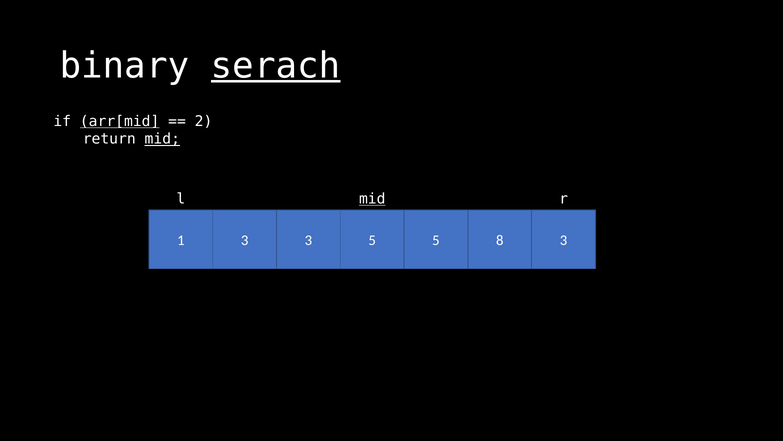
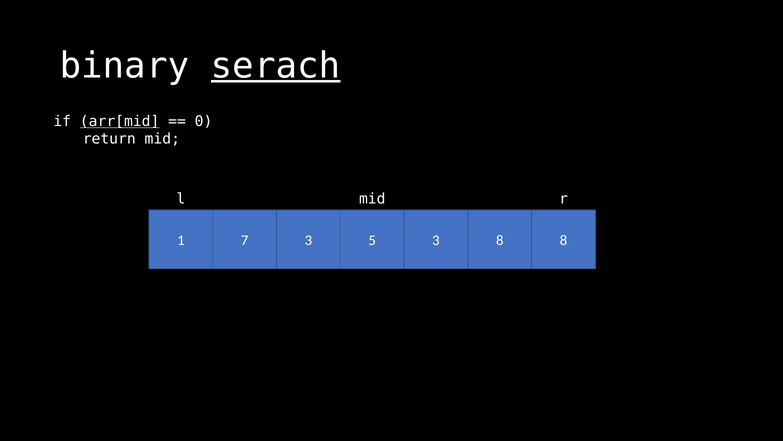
2: 2 -> 0
mid at (162, 139) underline: present -> none
mid at (372, 199) underline: present -> none
1 3: 3 -> 7
5 5: 5 -> 3
8 3: 3 -> 8
